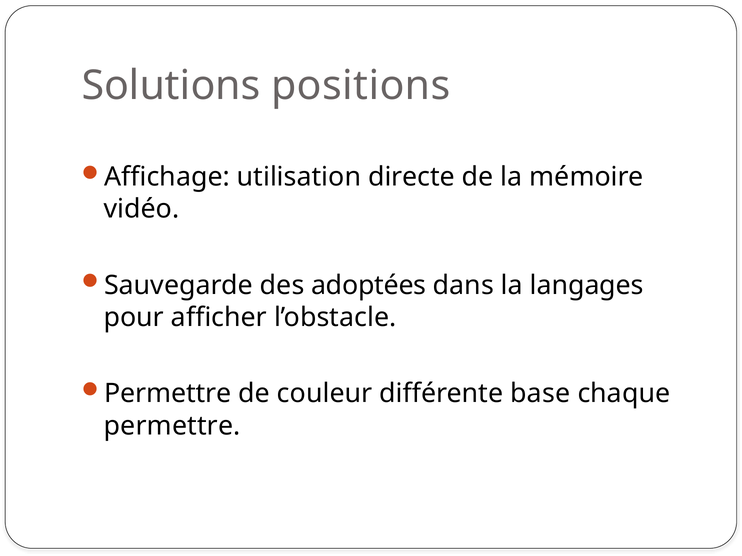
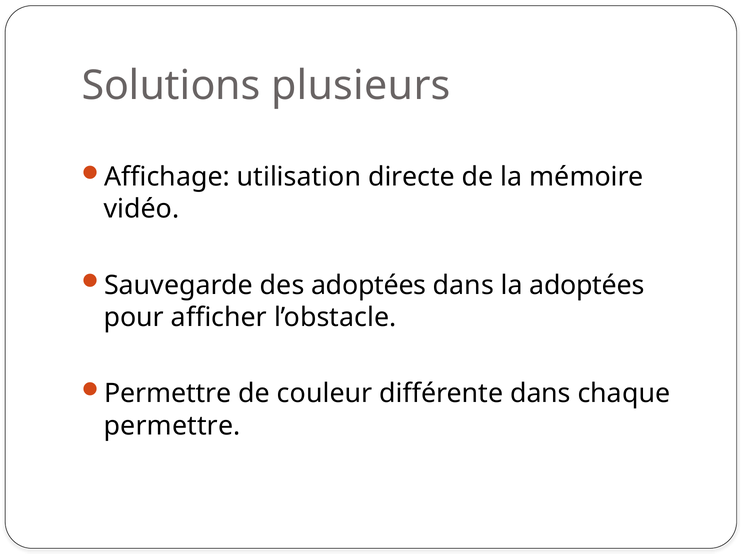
positions: positions -> plusieurs
la langages: langages -> adoptées
différente base: base -> dans
